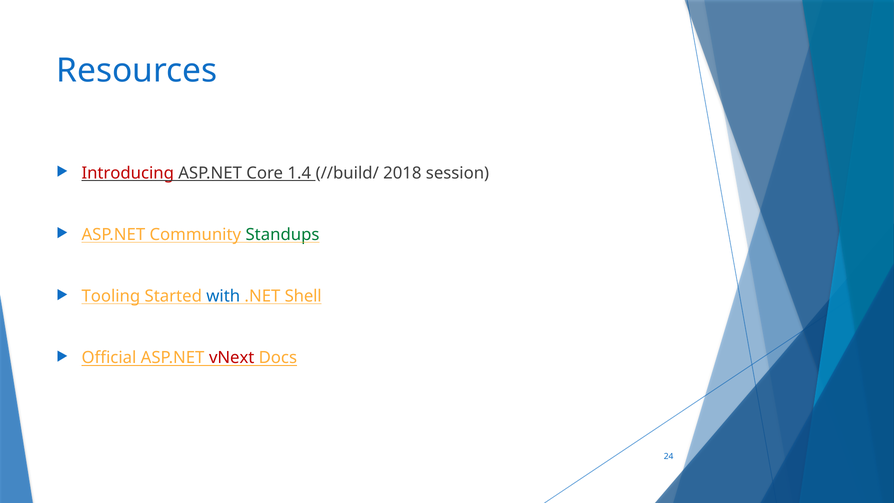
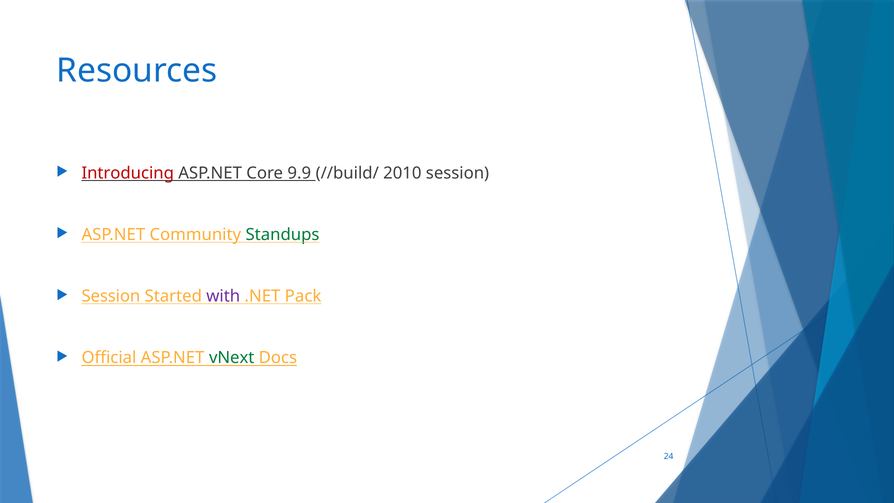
1.4: 1.4 -> 9.9
2018: 2018 -> 2010
Tooling at (111, 296): Tooling -> Session
with colour: blue -> purple
Shell: Shell -> Pack
vNext colour: red -> green
